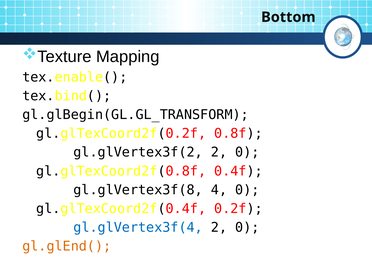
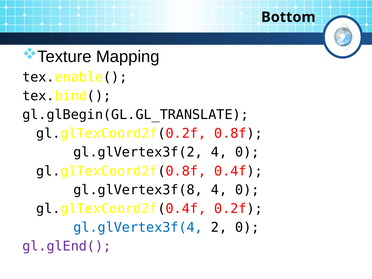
gl.glBegin(GL.GL_TRANSFORM: gl.glBegin(GL.GL_TRANSFORM -> gl.glBegin(GL.GL_TRANSLATE
gl.glVertex3f(2 2: 2 -> 4
gl.glEnd( colour: orange -> purple
